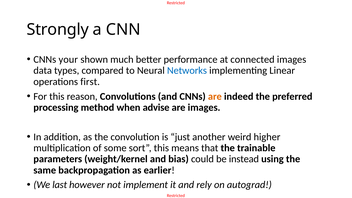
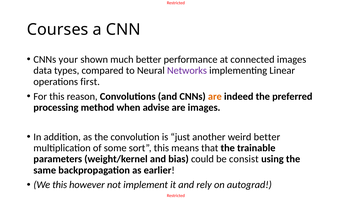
Strongly: Strongly -> Courses
Networks colour: blue -> purple
weird higher: higher -> better
instead: instead -> consist
We last: last -> this
